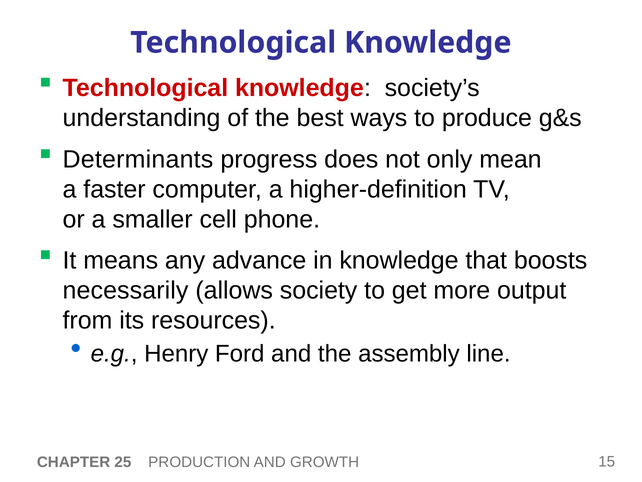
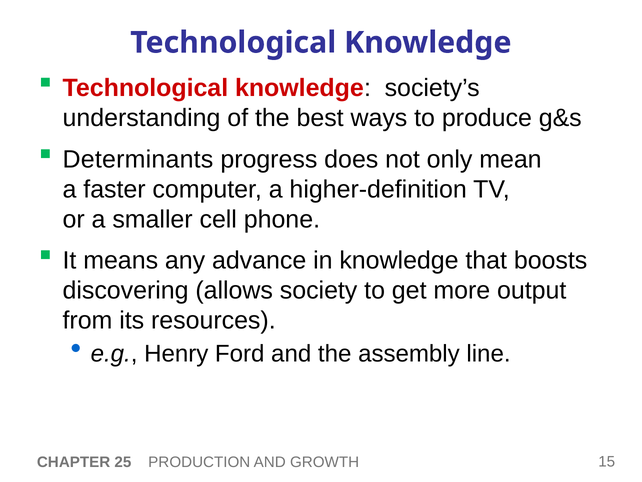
necessarily: necessarily -> discovering
